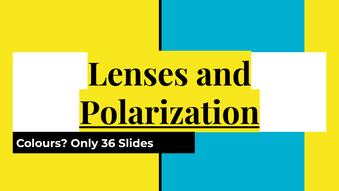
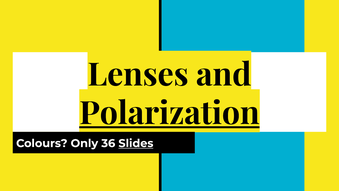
Slides underline: none -> present
